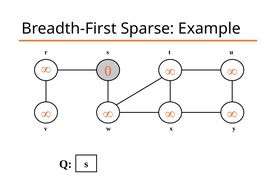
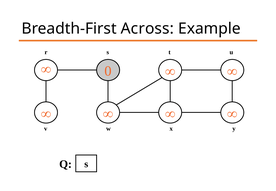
Sparse: Sparse -> Across
